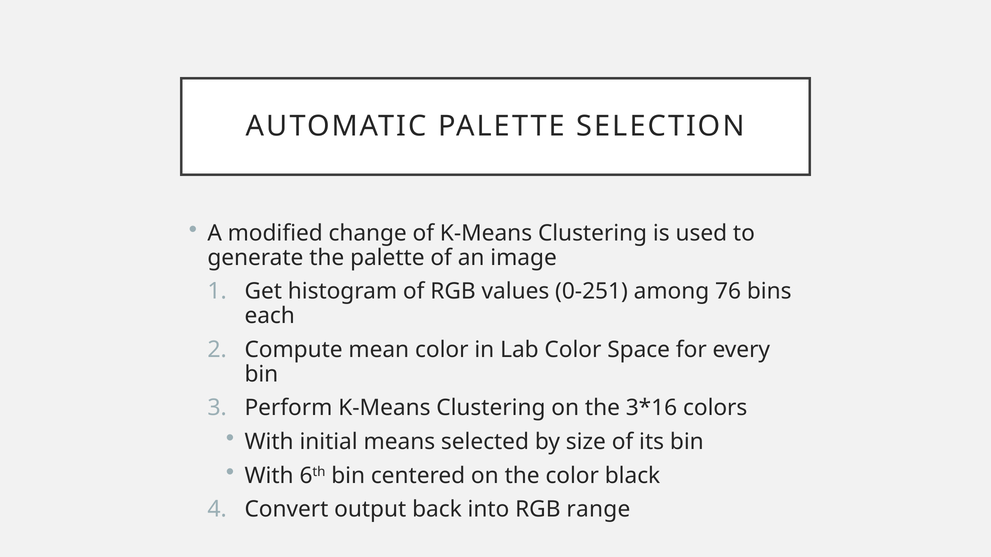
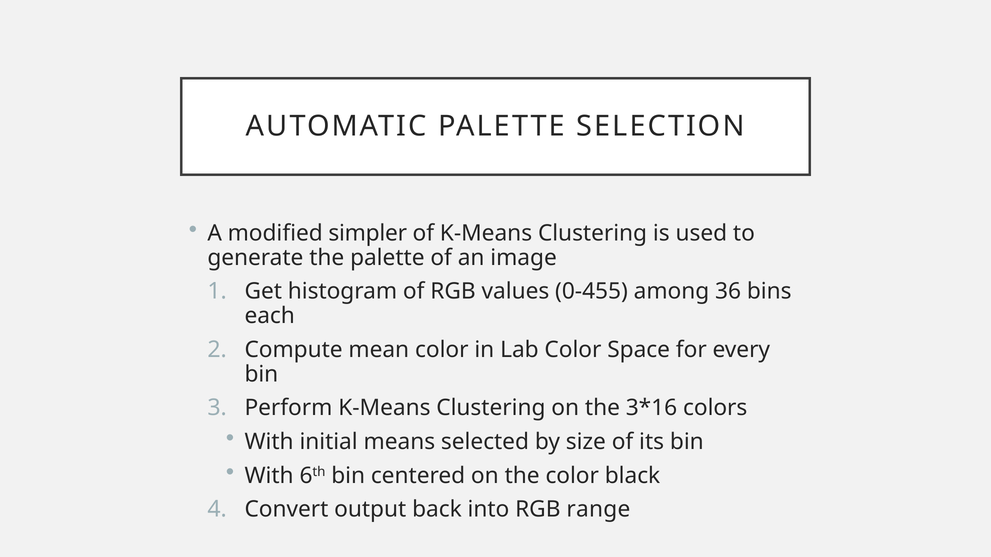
change: change -> simpler
0-251: 0-251 -> 0-455
76: 76 -> 36
